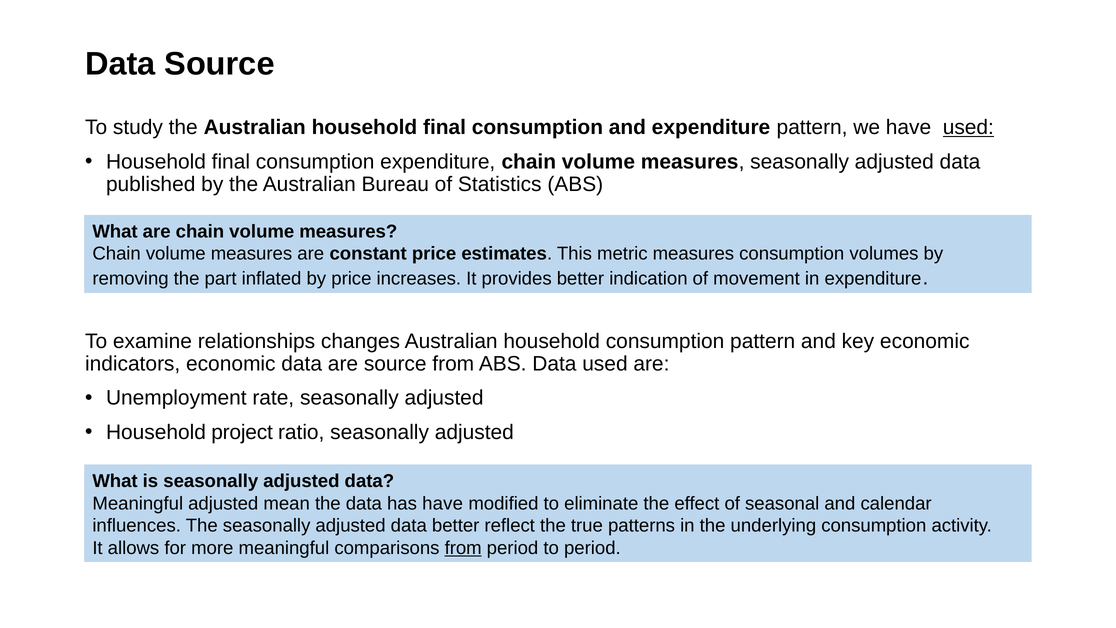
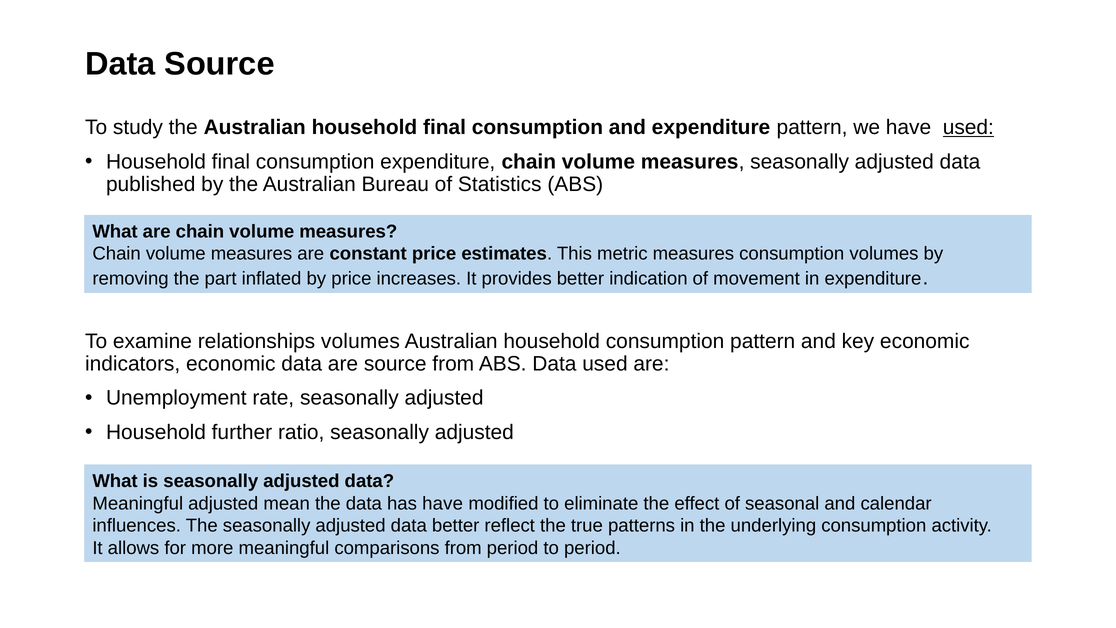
relationships changes: changes -> volumes
project: project -> further
from at (463, 548) underline: present -> none
